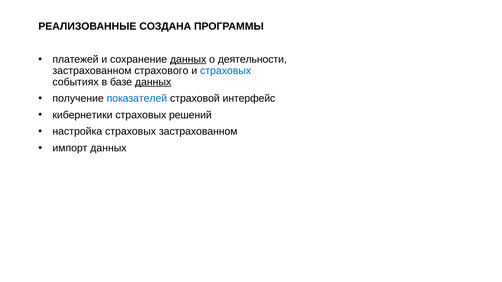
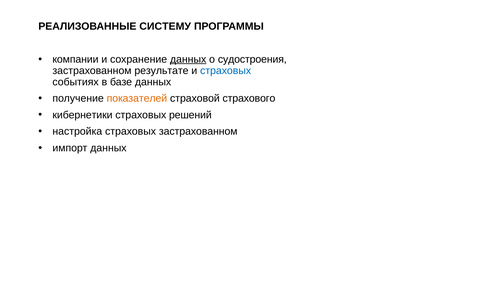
СОЗДАНА: СОЗДАНА -> СИСТЕМУ
платежей: платежей -> компании
деятельности: деятельности -> судостроения
страхового: страхового -> результате
данных at (153, 82) underline: present -> none
показателей colour: blue -> orange
интерфейс: интерфейс -> страхового
